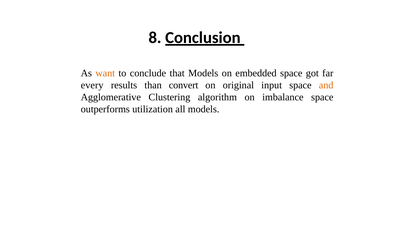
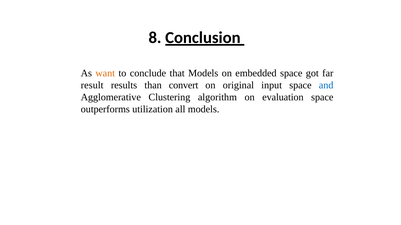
every: every -> result
and colour: orange -> blue
imbalance: imbalance -> evaluation
